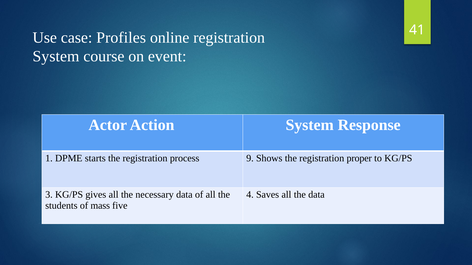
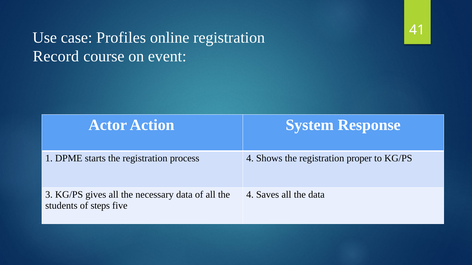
System at (56, 57): System -> Record
process 9: 9 -> 4
mass: mass -> steps
